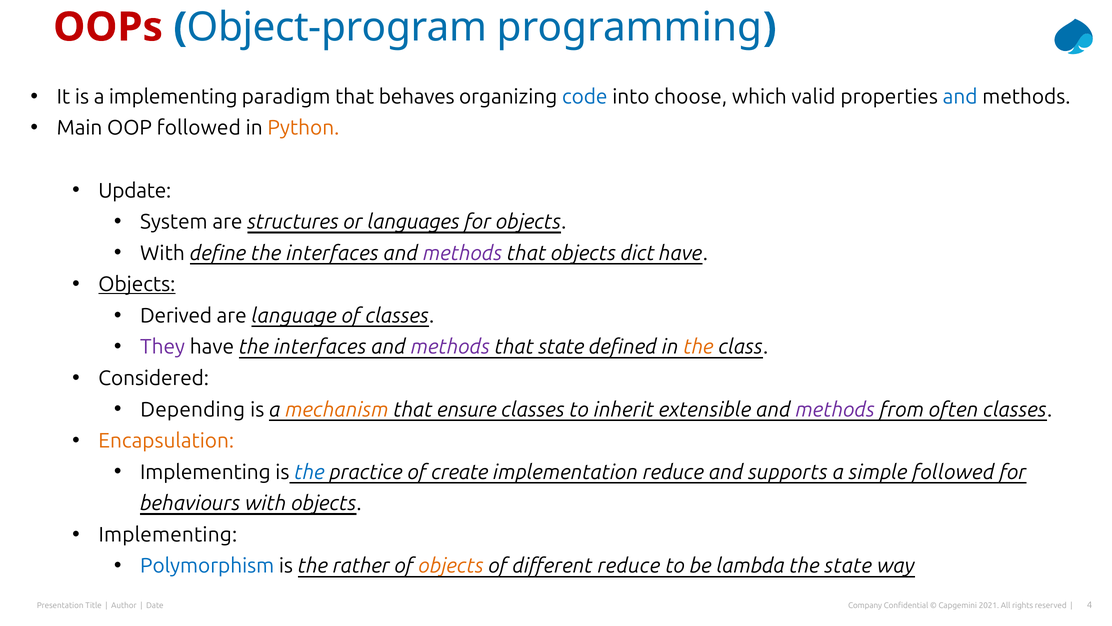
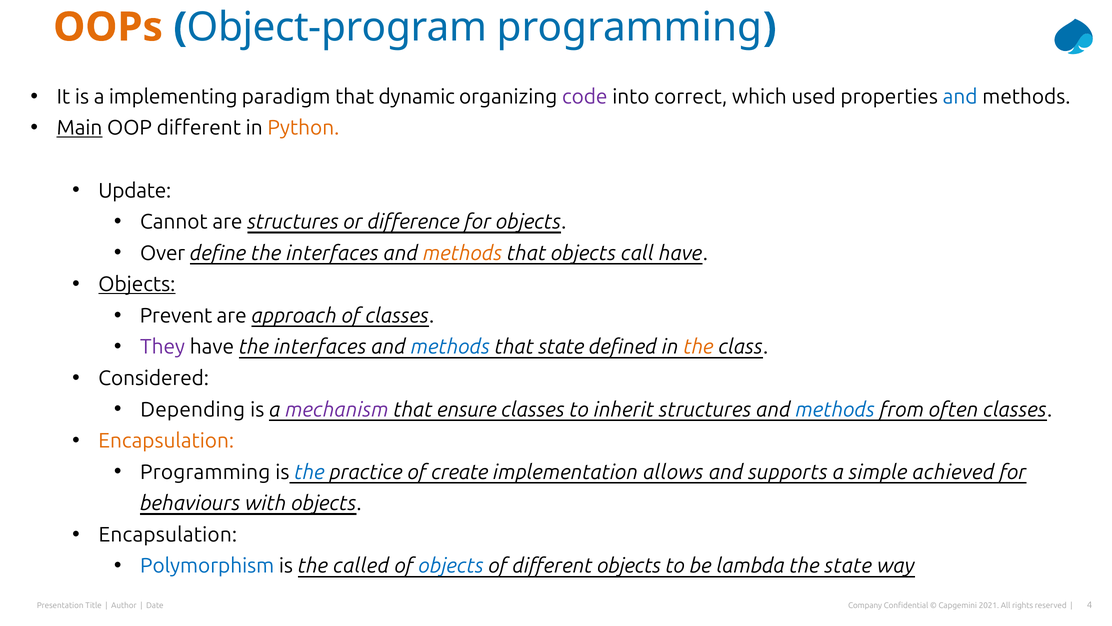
OOPs colour: red -> orange
behaves: behaves -> dynamic
code colour: blue -> purple
choose: choose -> correct
valid: valid -> used
Main underline: none -> present
OOP followed: followed -> different
System: System -> Cannot
languages: languages -> difference
With at (162, 253): With -> Over
methods at (463, 253) colour: purple -> orange
dict: dict -> call
Derived: Derived -> Prevent
language: language -> approach
methods at (450, 347) colour: purple -> blue
mechanism colour: orange -> purple
inherit extensible: extensible -> structures
methods at (835, 409) colour: purple -> blue
Implementing at (205, 472): Implementing -> Programming
implementation reduce: reduce -> allows
simple followed: followed -> achieved
Implementing at (168, 534): Implementing -> Encapsulation
rather: rather -> called
objects at (451, 566) colour: orange -> blue
different reduce: reduce -> objects
